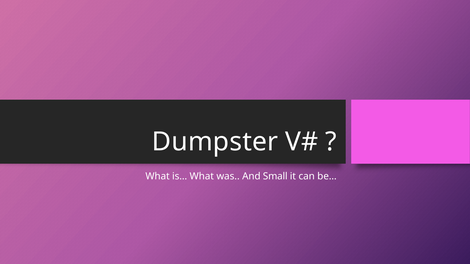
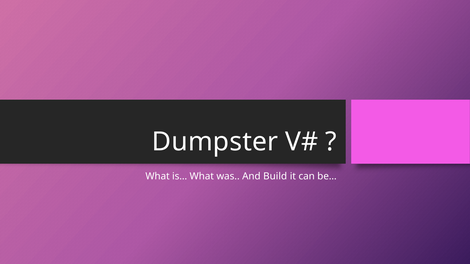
Small: Small -> Build
